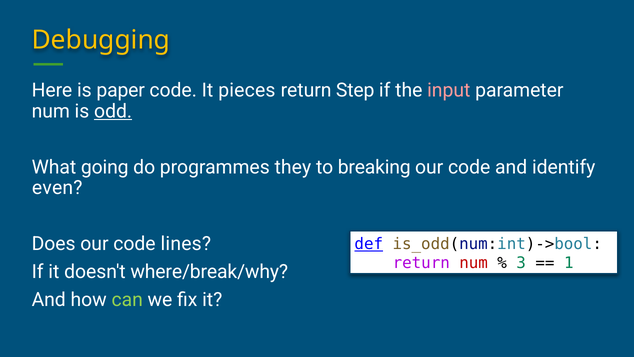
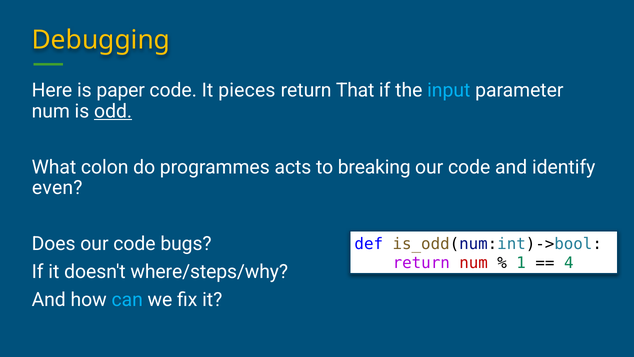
Step: Step -> That
input colour: pink -> light blue
going: going -> colon
they: they -> acts
lines: lines -> bugs
def underline: present -> none
3: 3 -> 1
1: 1 -> 4
where/break/why: where/break/why -> where/steps/why
can colour: light green -> light blue
